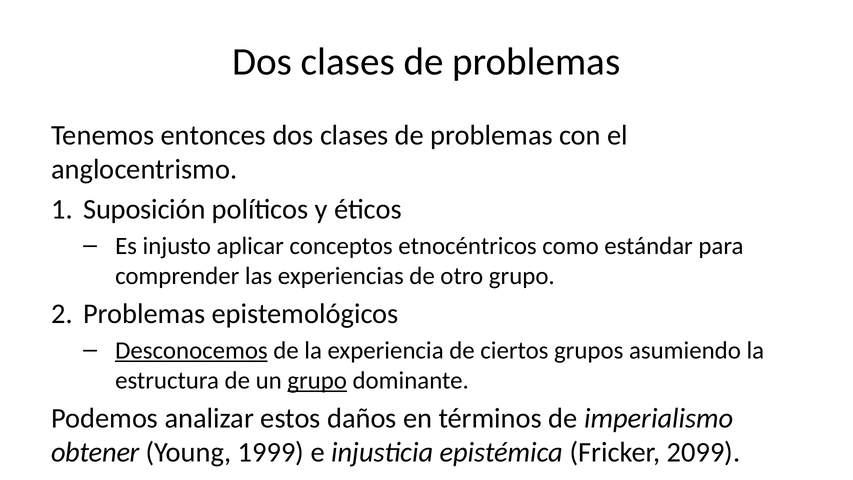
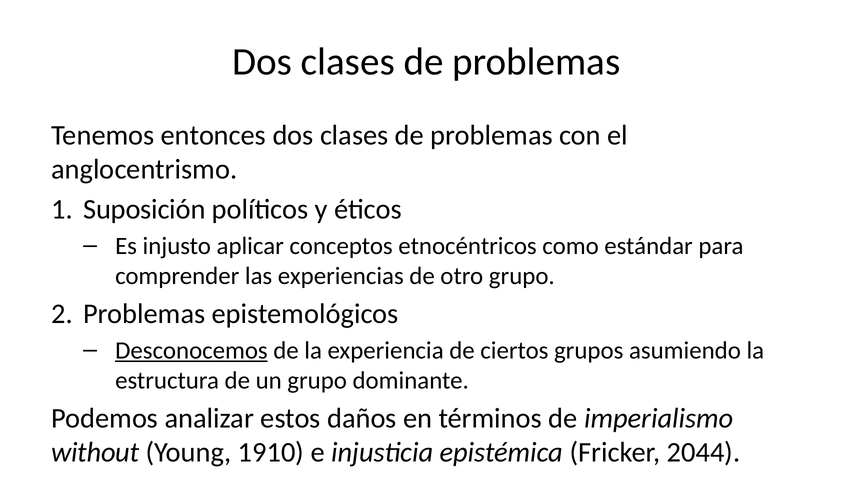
grupo at (317, 380) underline: present -> none
obtener: obtener -> without
1999: 1999 -> 1910
2099: 2099 -> 2044
